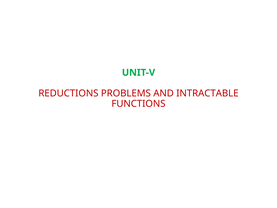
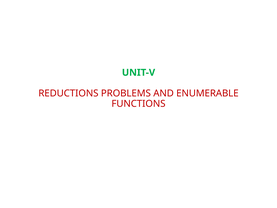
INTRACTABLE: INTRACTABLE -> ENUMERABLE
